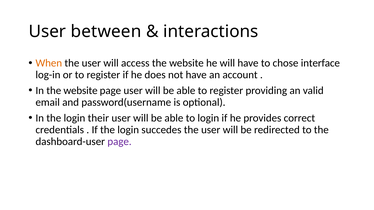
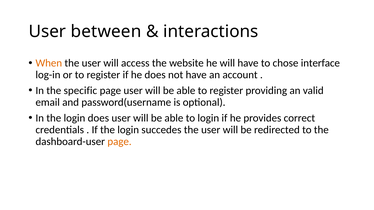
In the website: website -> specific
login their: their -> does
page at (120, 142) colour: purple -> orange
